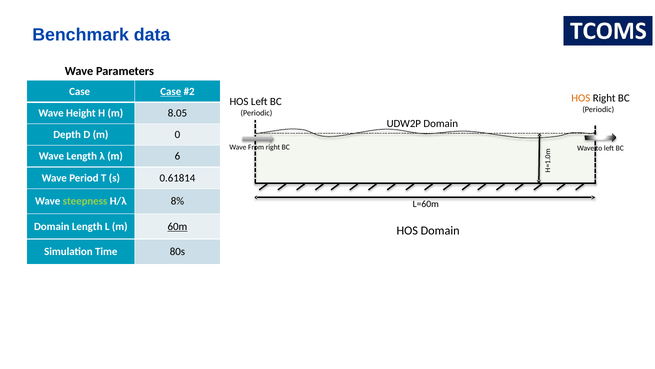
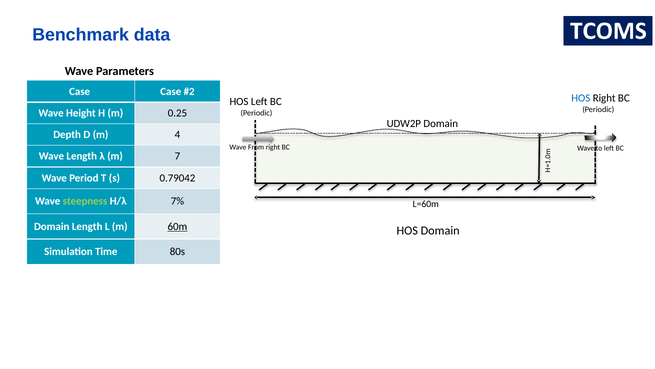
Case at (171, 91) underline: present -> none
HOS at (581, 98) colour: orange -> blue
8.05: 8.05 -> 0.25
m 0: 0 -> 4
6: 6 -> 7
0.61814: 0.61814 -> 0.79042
8%: 8% -> 7%
